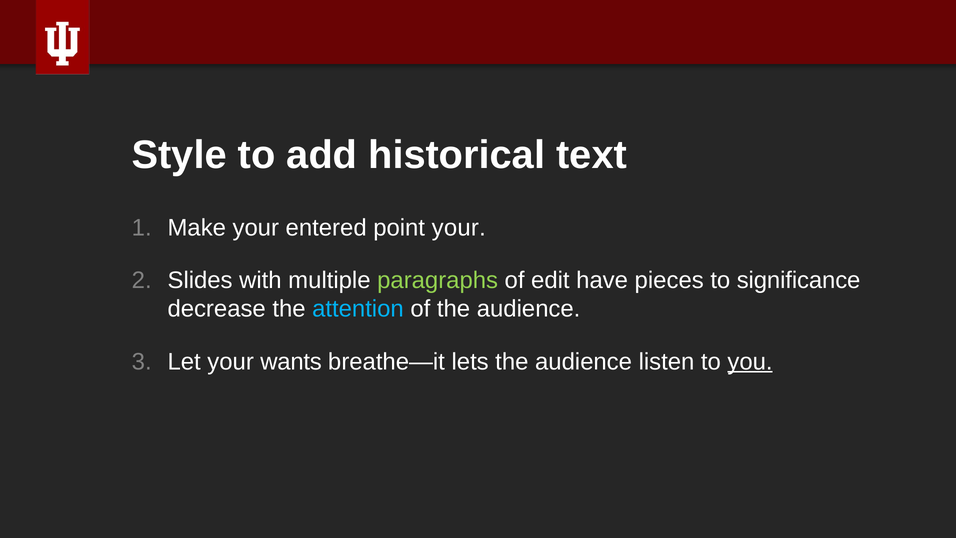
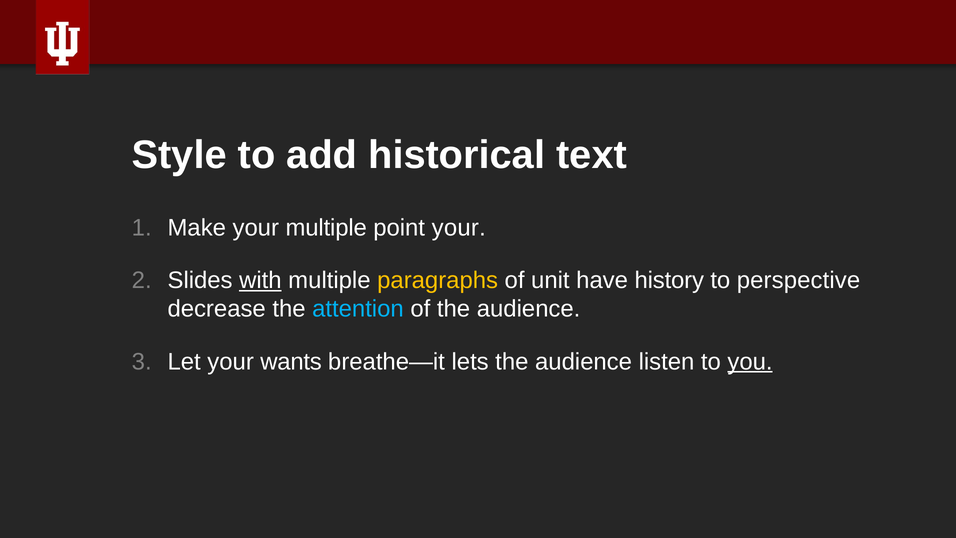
your entered: entered -> multiple
with underline: none -> present
paragraphs colour: light green -> yellow
edit: edit -> unit
pieces: pieces -> history
significance: significance -> perspective
